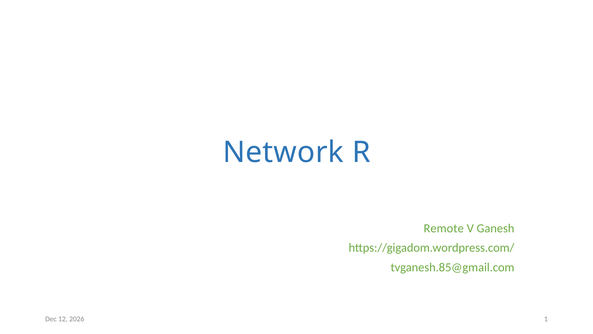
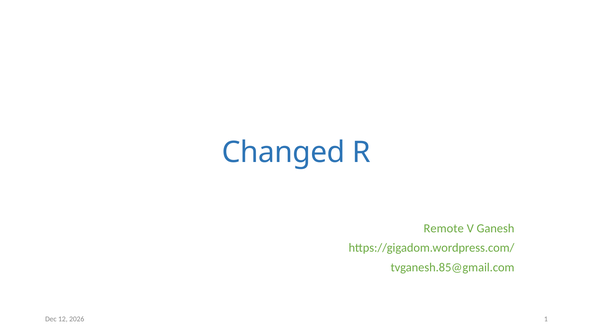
Network: Network -> Changed
